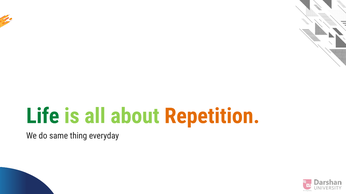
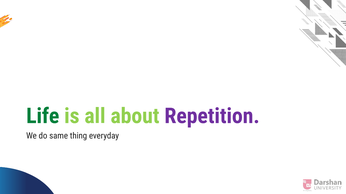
Repetition colour: orange -> purple
